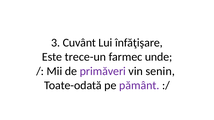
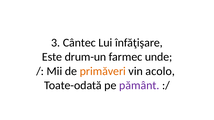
Cuvânt: Cuvânt -> Cântec
trece-un: trece-un -> drum-un
primăveri colour: purple -> orange
senin: senin -> acolo
